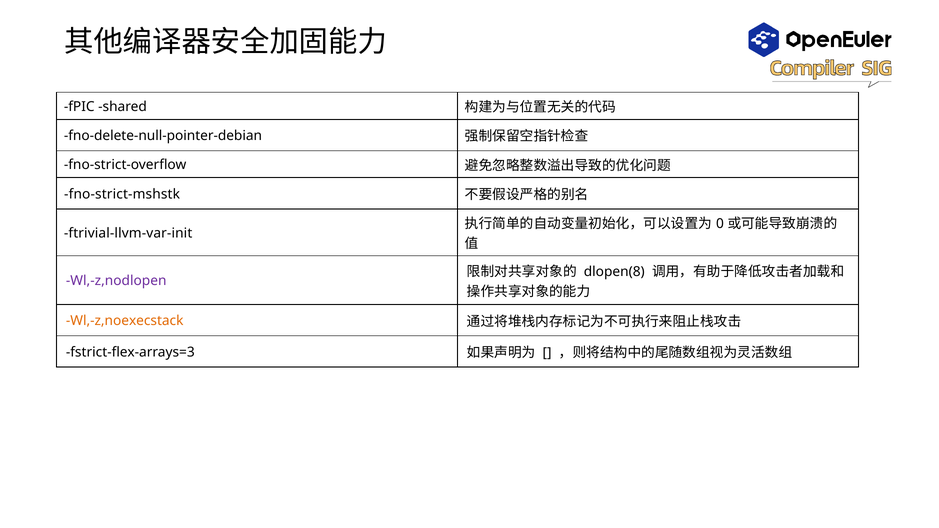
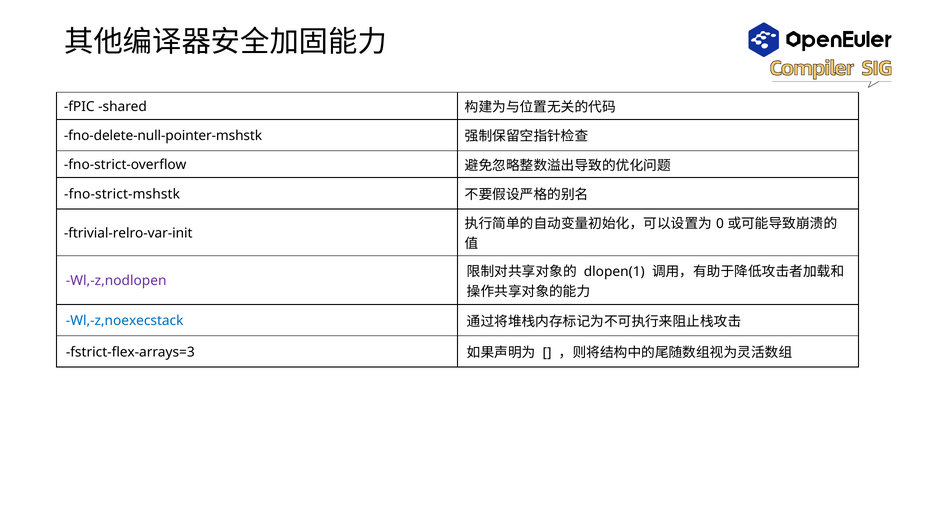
fno-delete-null-pointer-debian: fno-delete-null-pointer-debian -> fno-delete-null-pointer-mshstk
ftrivial-llvm-var-init: ftrivial-llvm-var-init -> ftrivial-relro-var-init
dlopen(8: dlopen(8 -> dlopen(1
Wl,-z,noexecstack colour: orange -> blue
